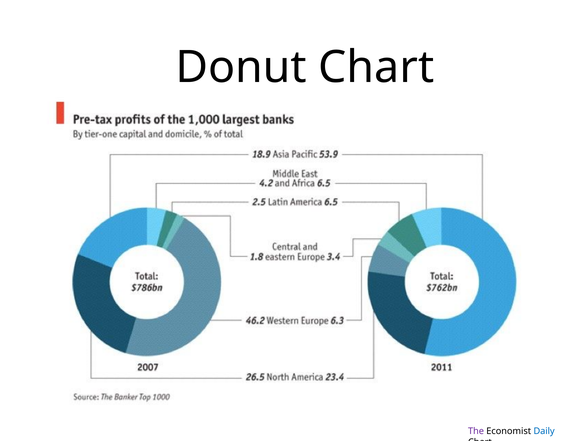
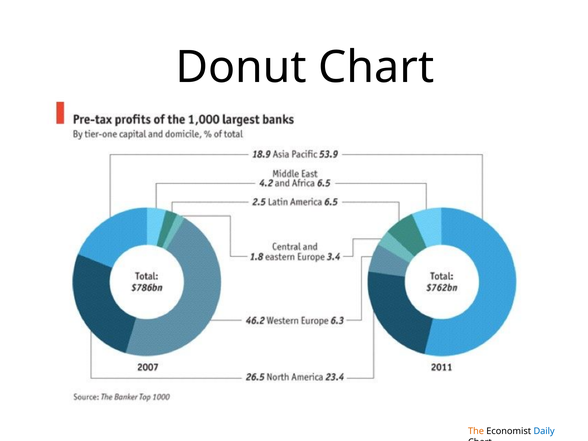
The colour: purple -> orange
